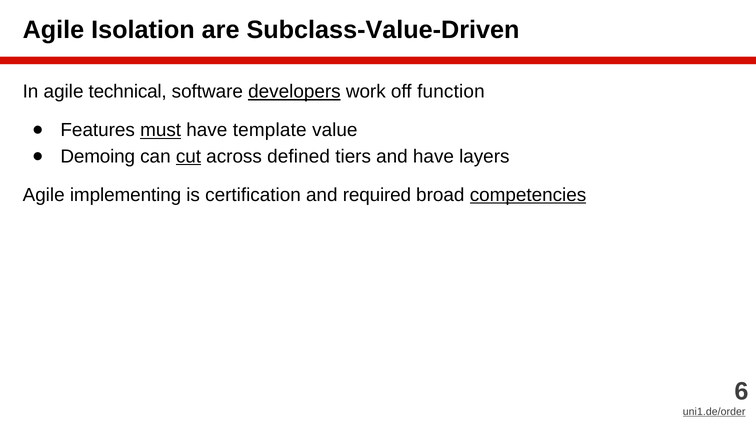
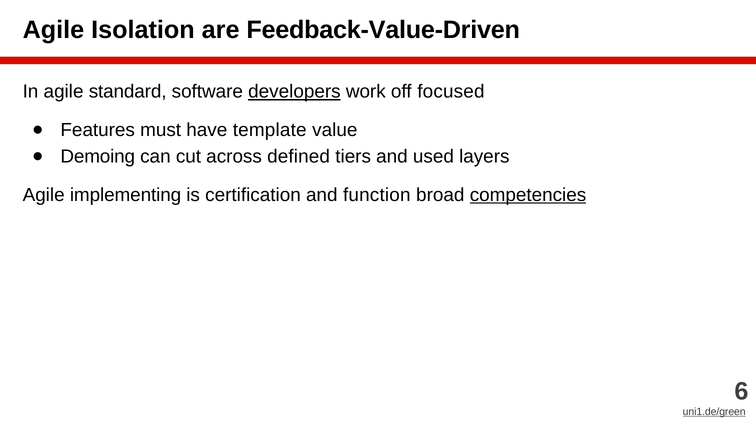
Subclass-Value-Driven: Subclass-Value-Driven -> Feedback-Value-Driven
technical: technical -> standard
function: function -> focused
must underline: present -> none
cut underline: present -> none
and have: have -> used
required: required -> function
uni1.de/order: uni1.de/order -> uni1.de/green
